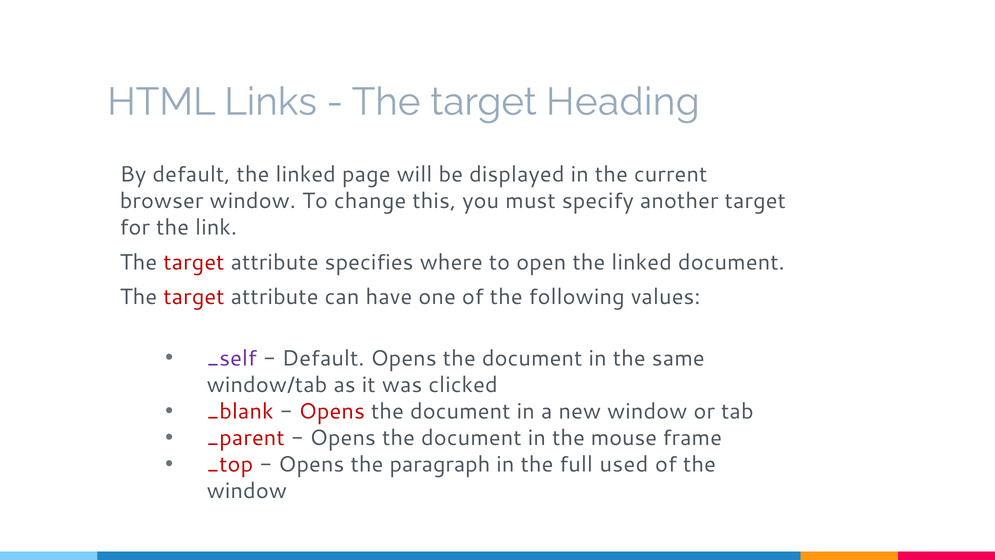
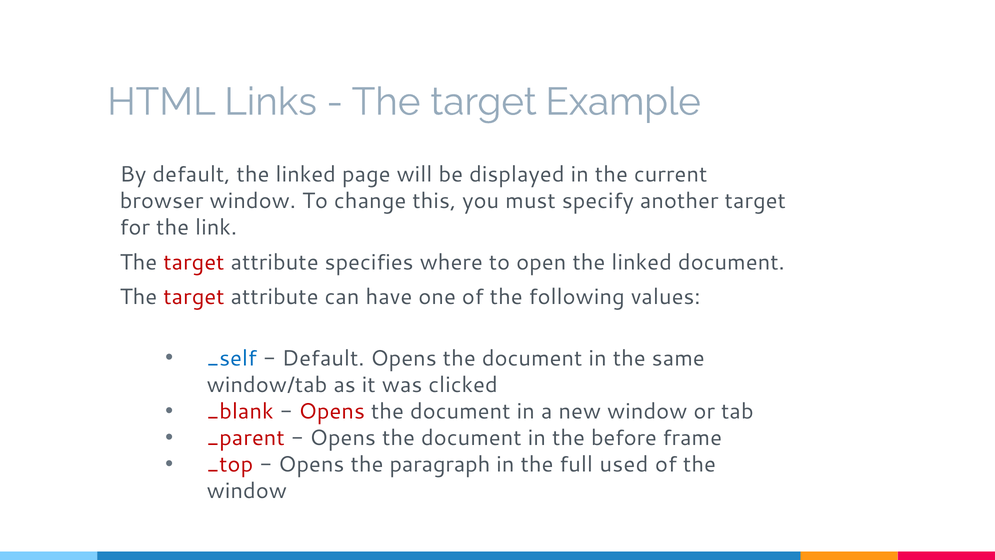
Heading: Heading -> Example
_self colour: purple -> blue
mouse: mouse -> before
